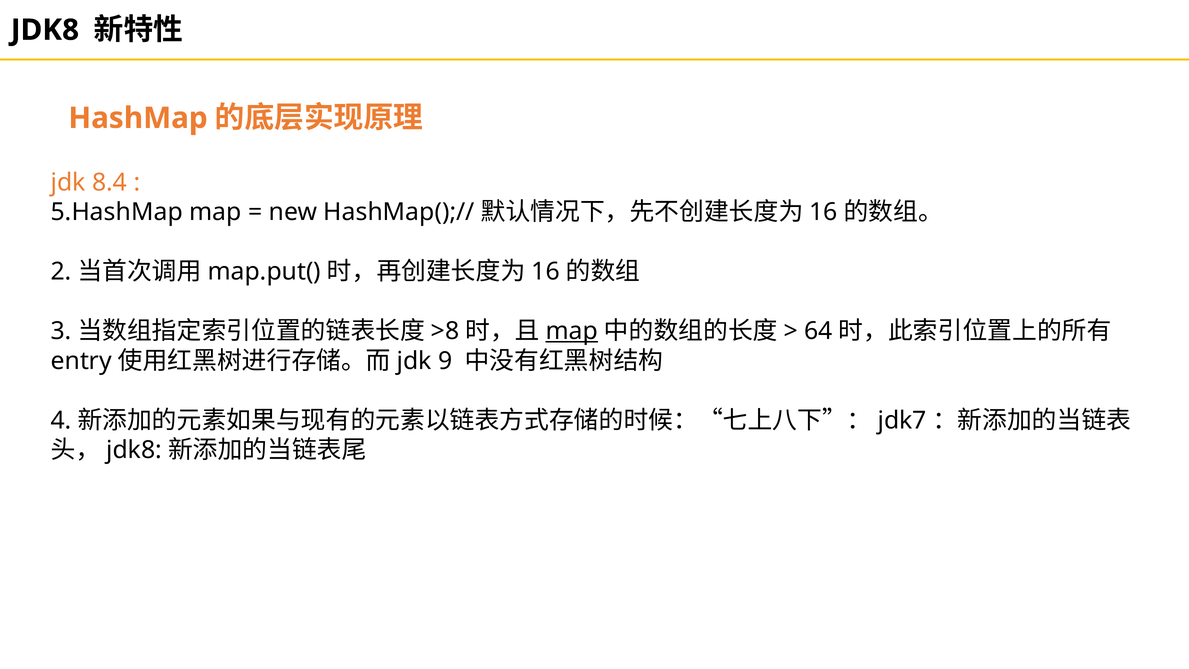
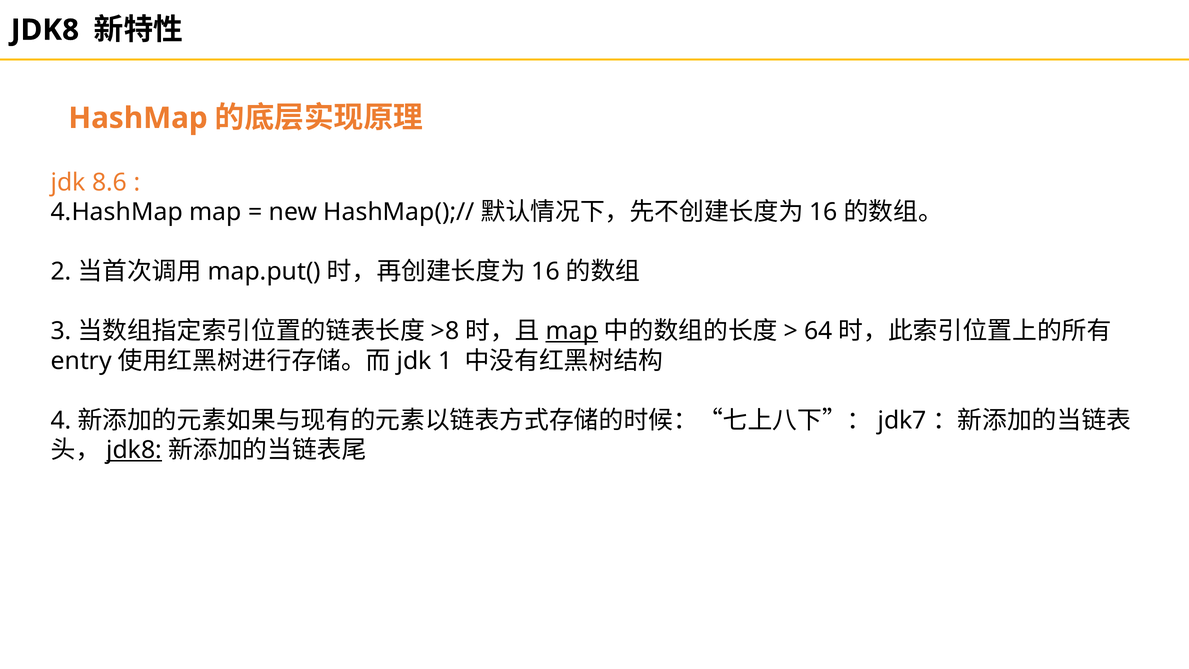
8.4: 8.4 -> 8.6
5.HashMap: 5.HashMap -> 4.HashMap
9: 9 -> 1
jdk8 at (134, 450) underline: none -> present
